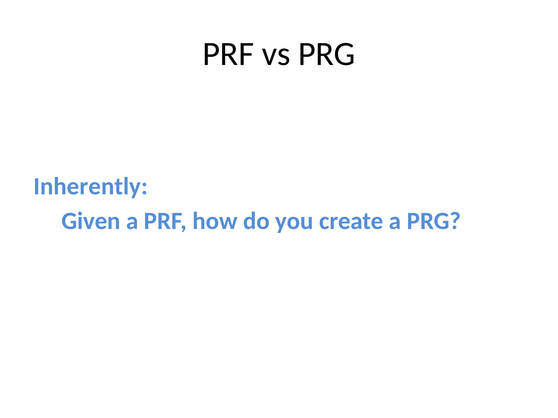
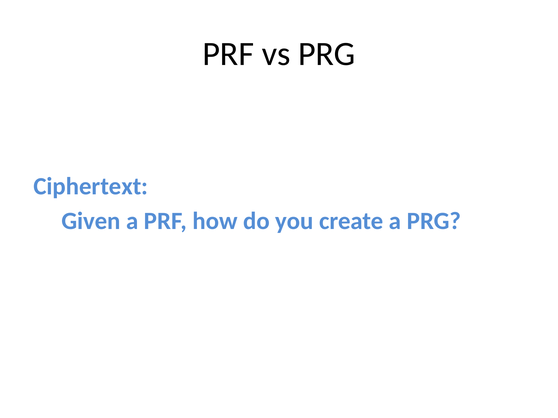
Inherently: Inherently -> Ciphertext
